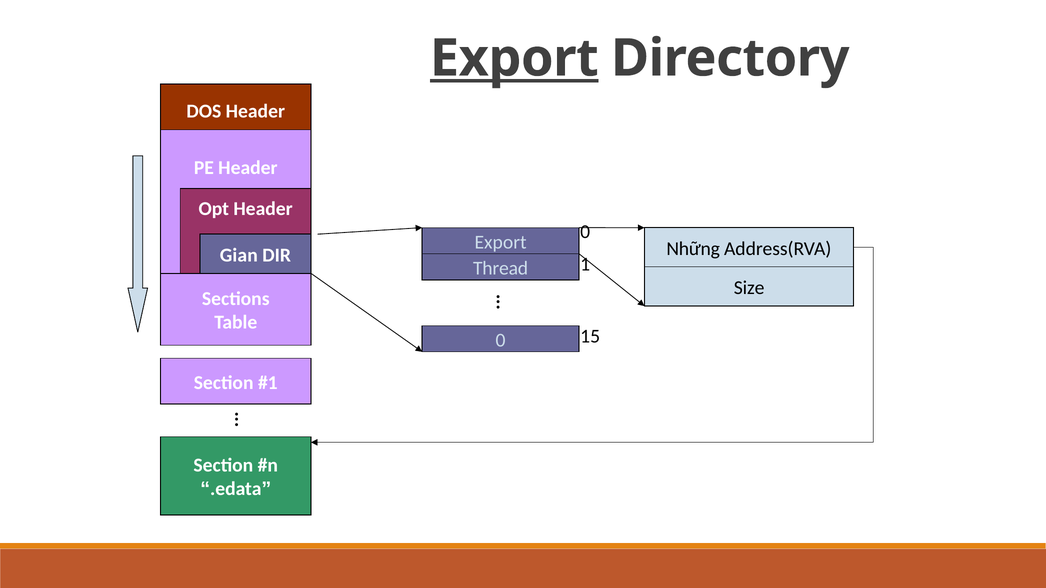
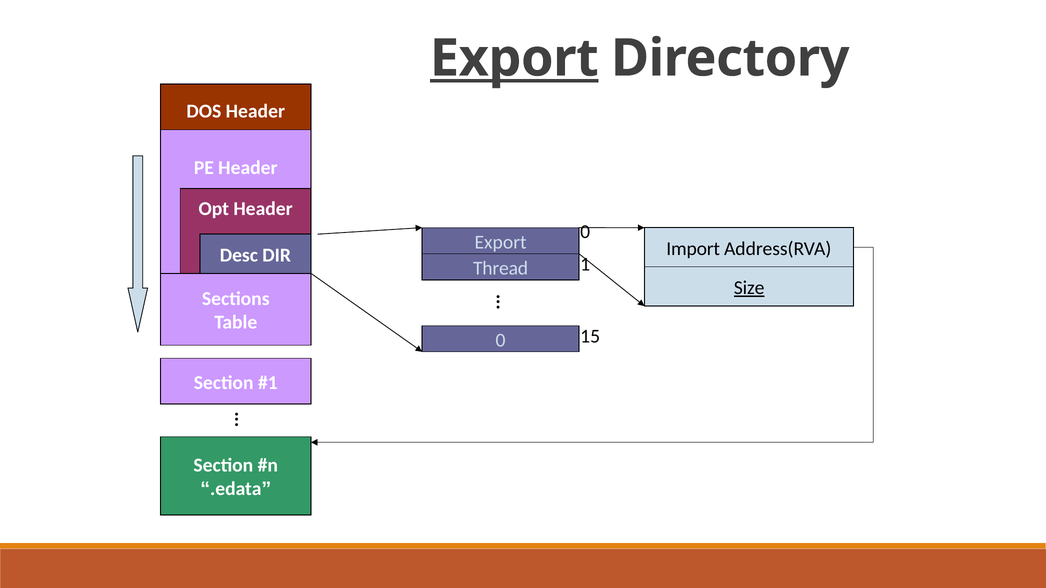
Những: Những -> Import
Gian: Gian -> Desc
Size underline: none -> present
